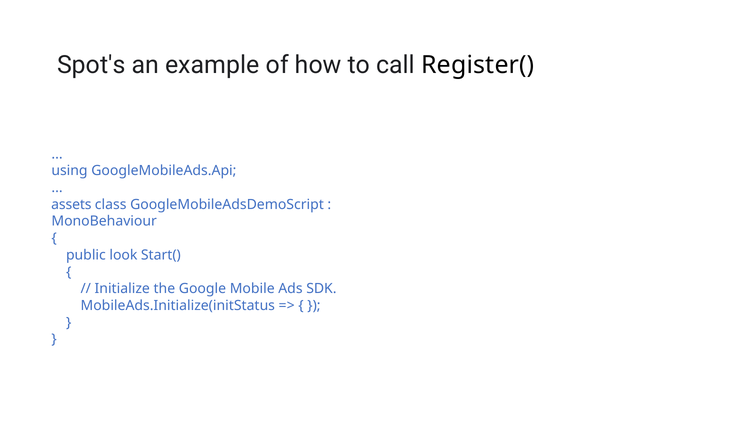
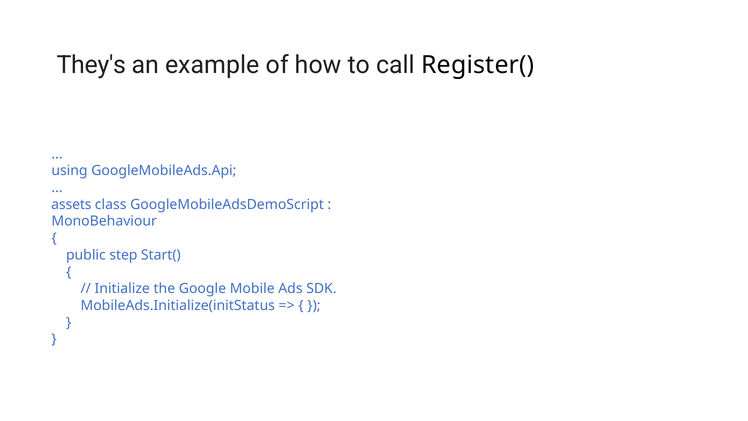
Spot's: Spot's -> They's
look: look -> step
